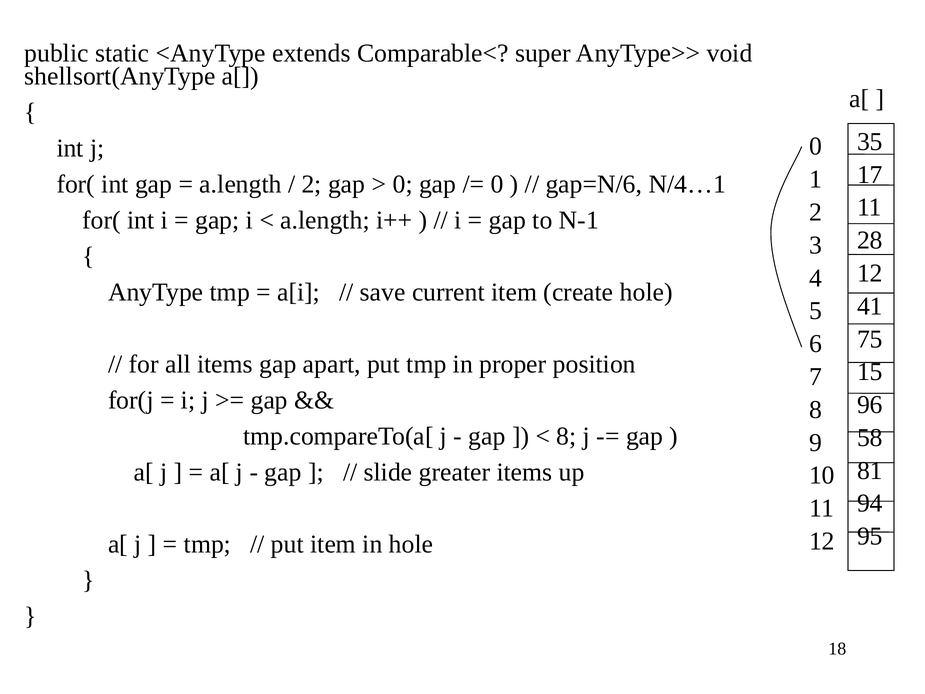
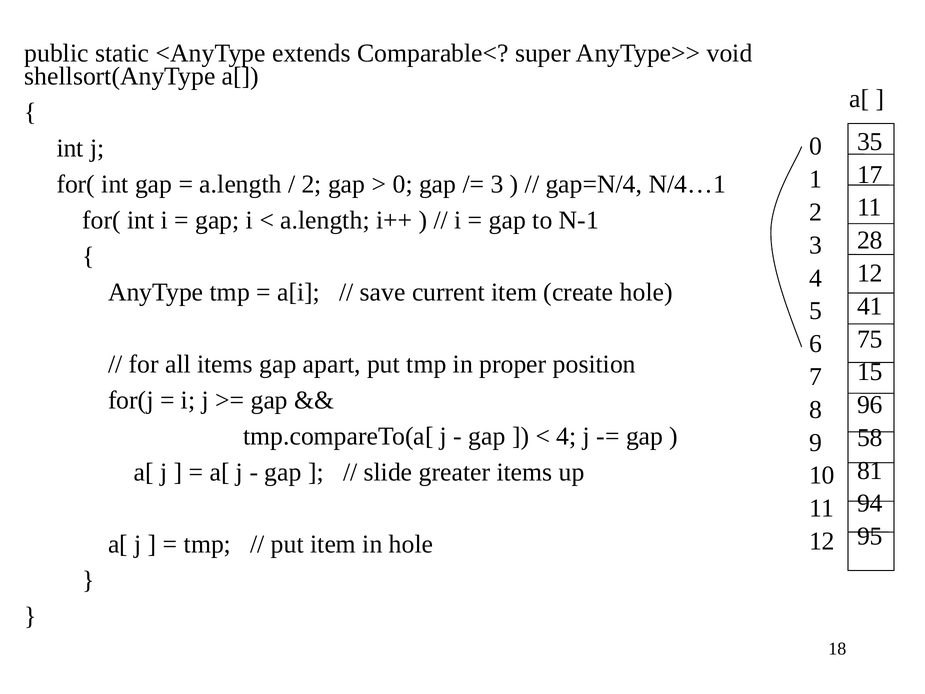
0 at (497, 184): 0 -> 3
gap=N/6: gap=N/6 -> gap=N/4
8 at (566, 436): 8 -> 4
